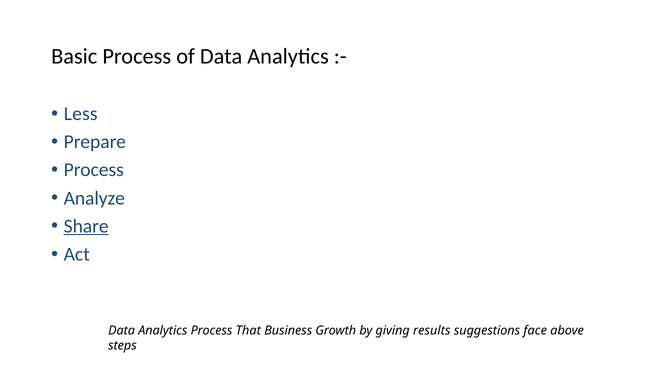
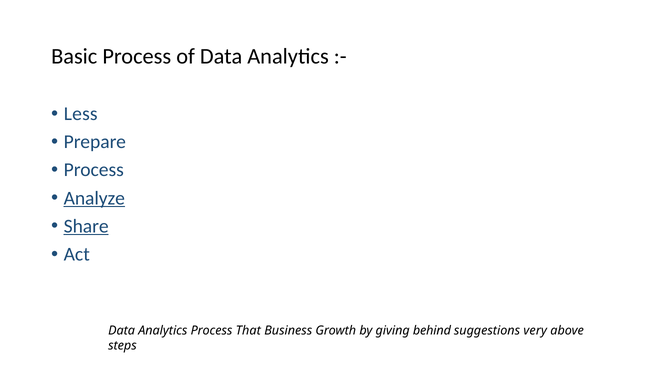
Analyze underline: none -> present
results: results -> behind
face: face -> very
